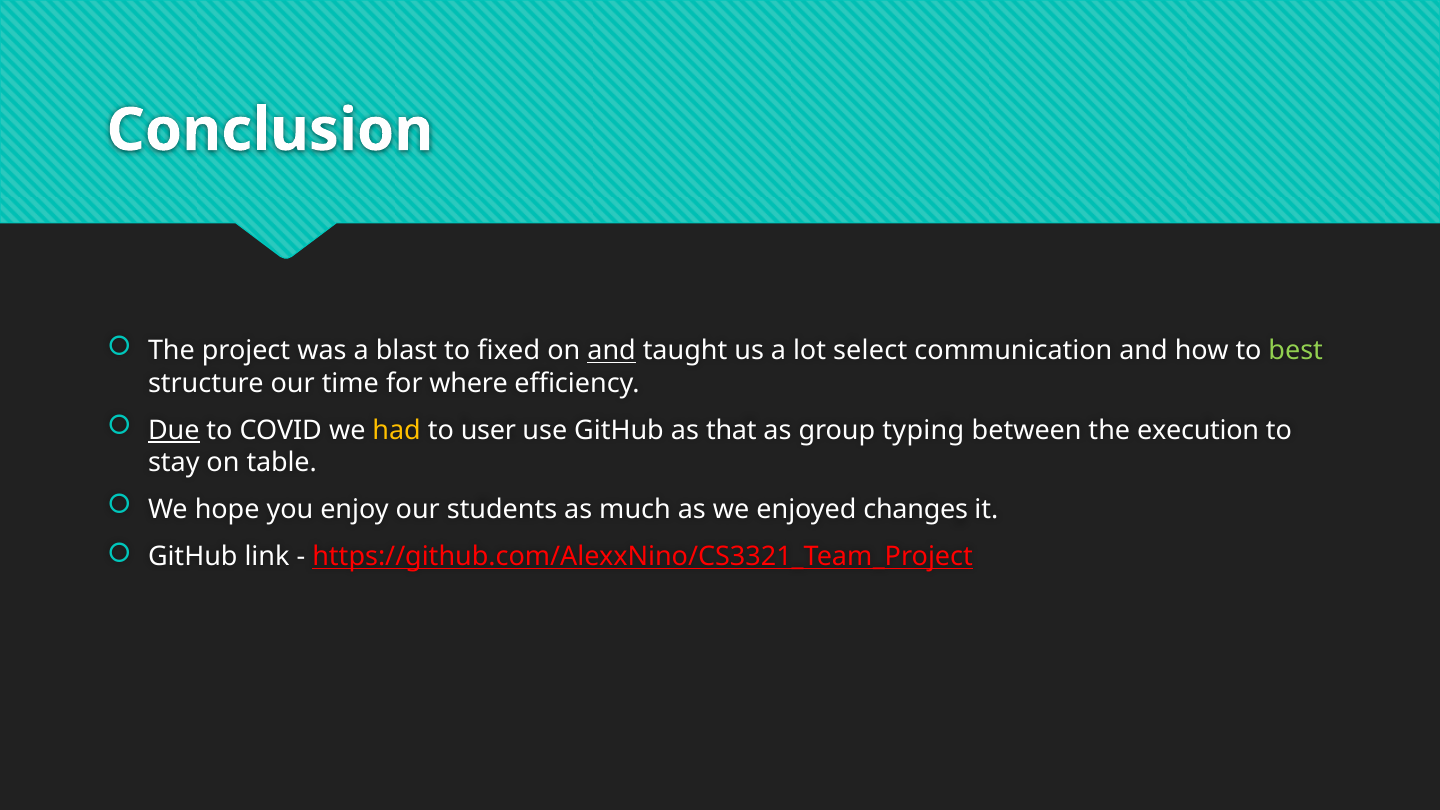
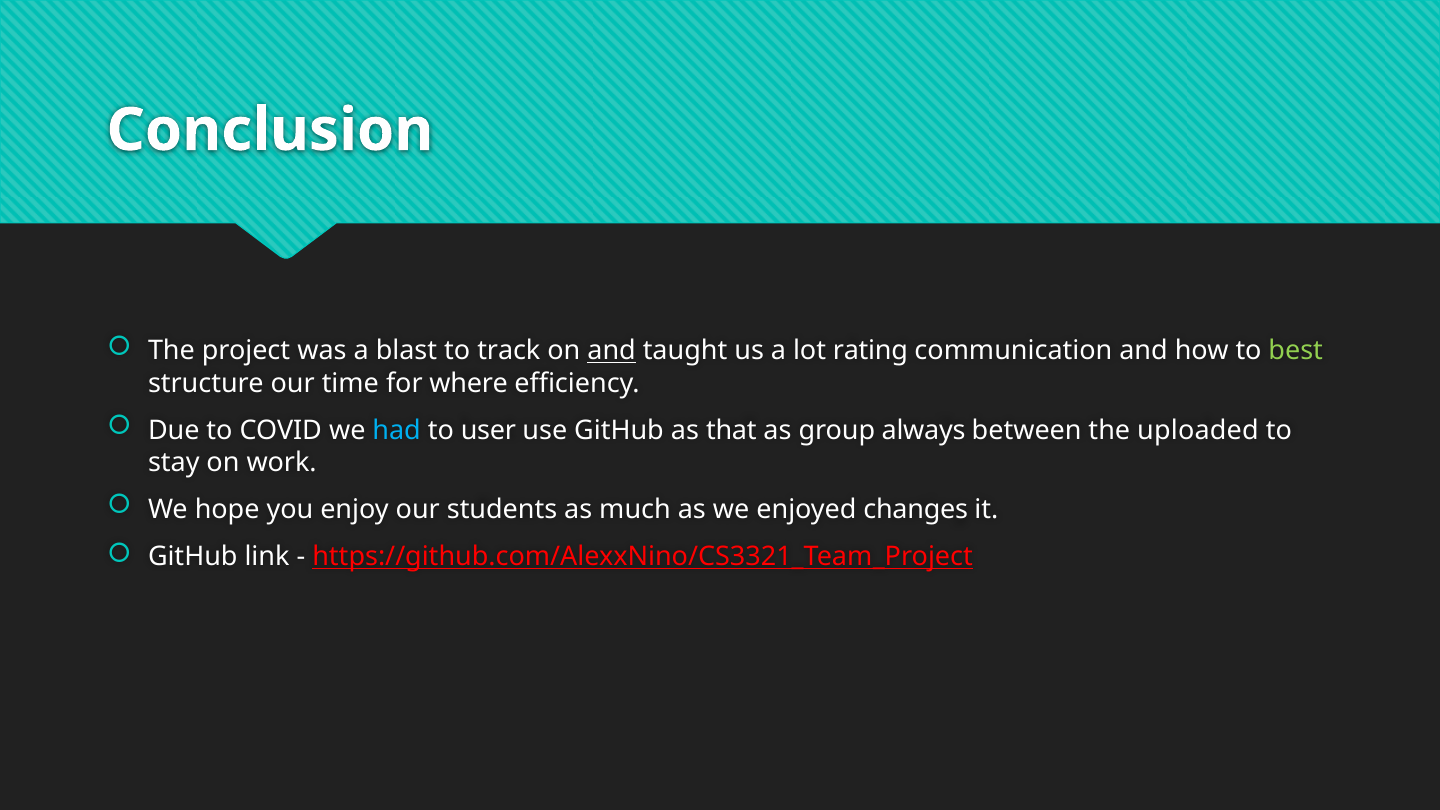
fixed: fixed -> track
select: select -> rating
Due underline: present -> none
had colour: yellow -> light blue
typing: typing -> always
execution: execution -> uploaded
table: table -> work
